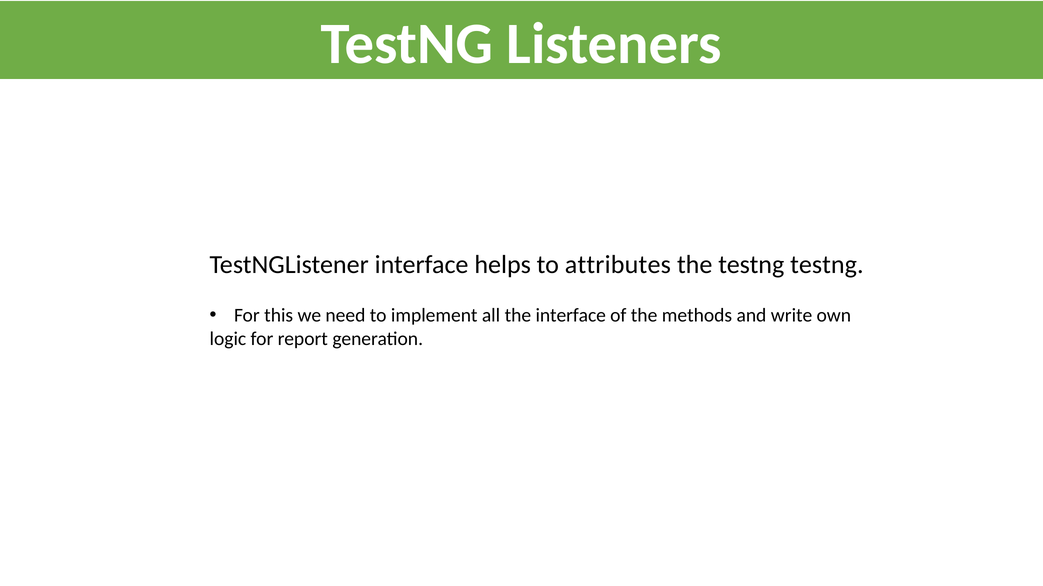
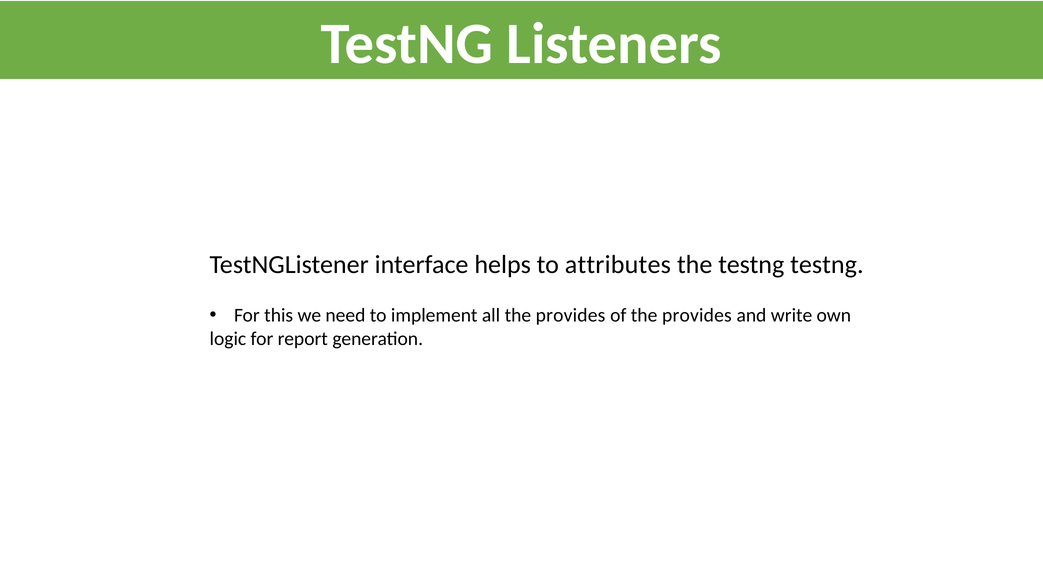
all the interface: interface -> provides
of the methods: methods -> provides
